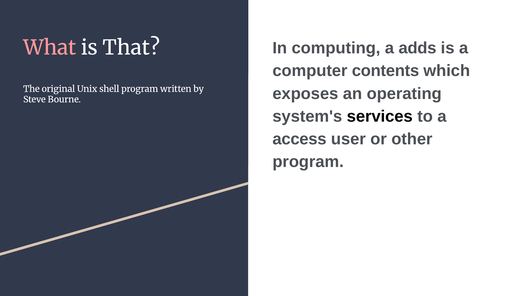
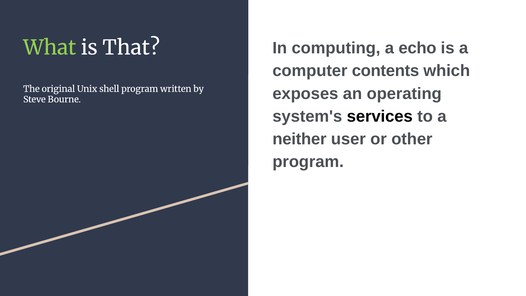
adds: adds -> echo
What colour: pink -> light green
access: access -> neither
